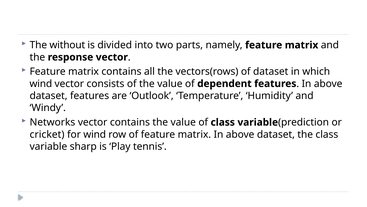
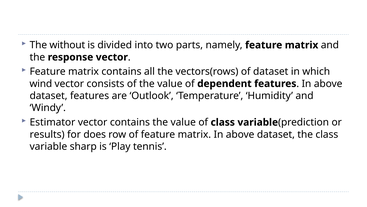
Networks: Networks -> Estimator
cricket: cricket -> results
for wind: wind -> does
